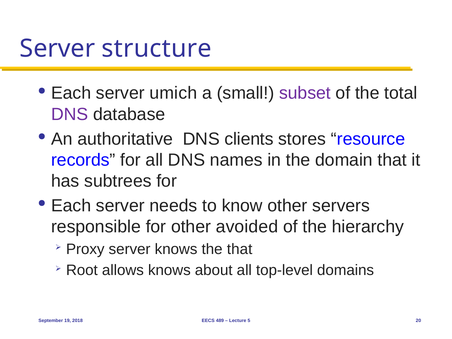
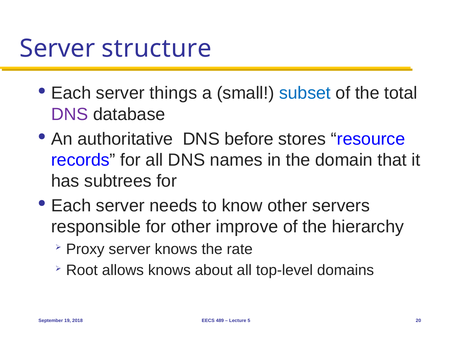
umich: umich -> things
subset colour: purple -> blue
clients: clients -> before
avoided: avoided -> improve
the that: that -> rate
